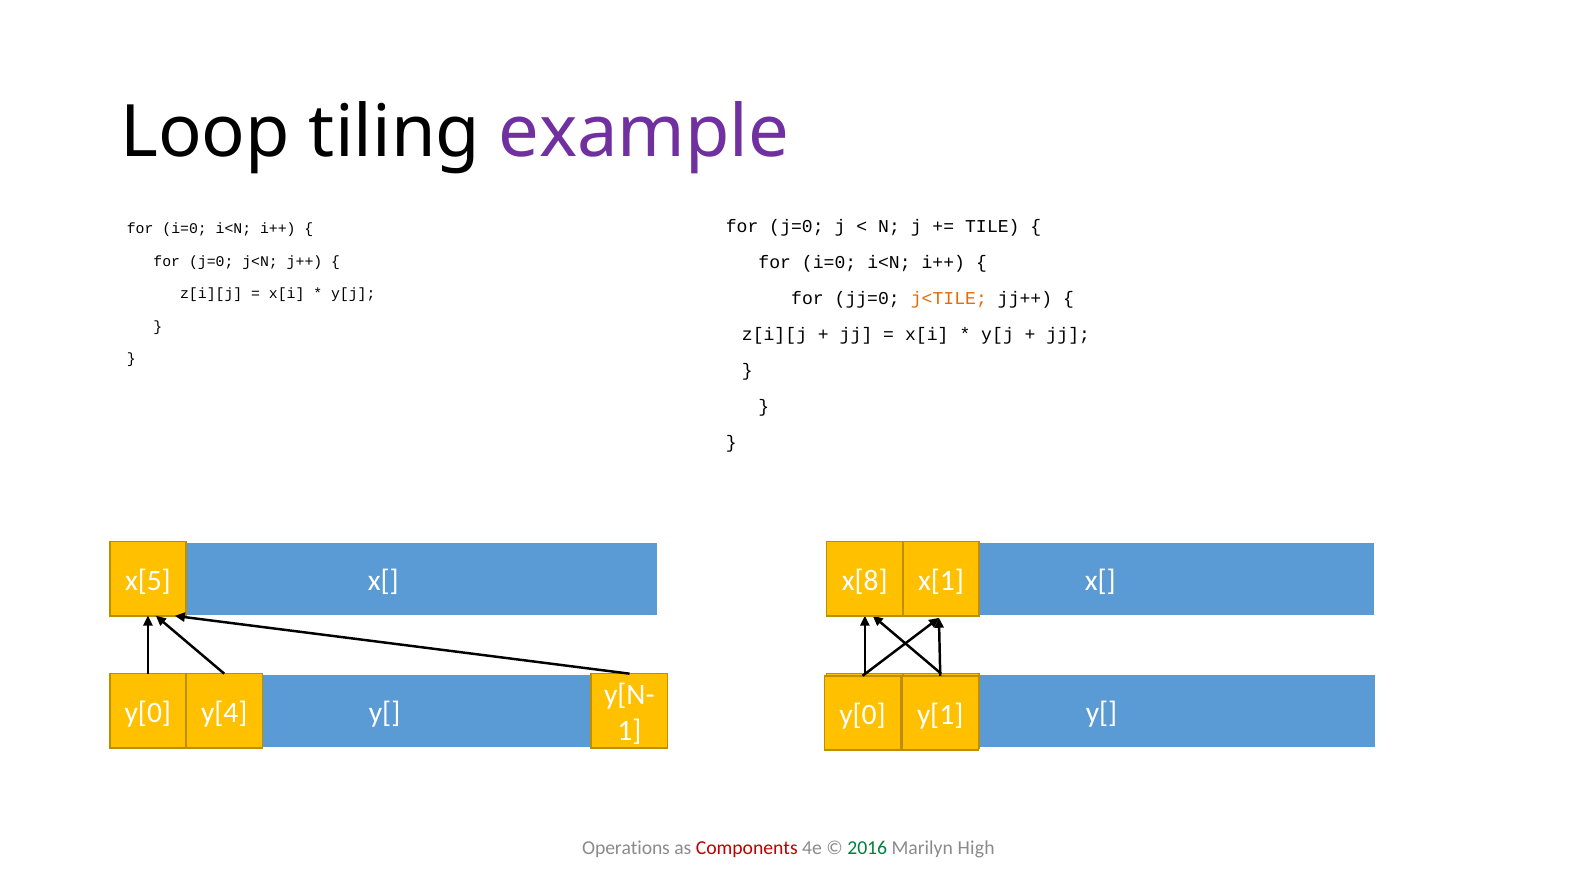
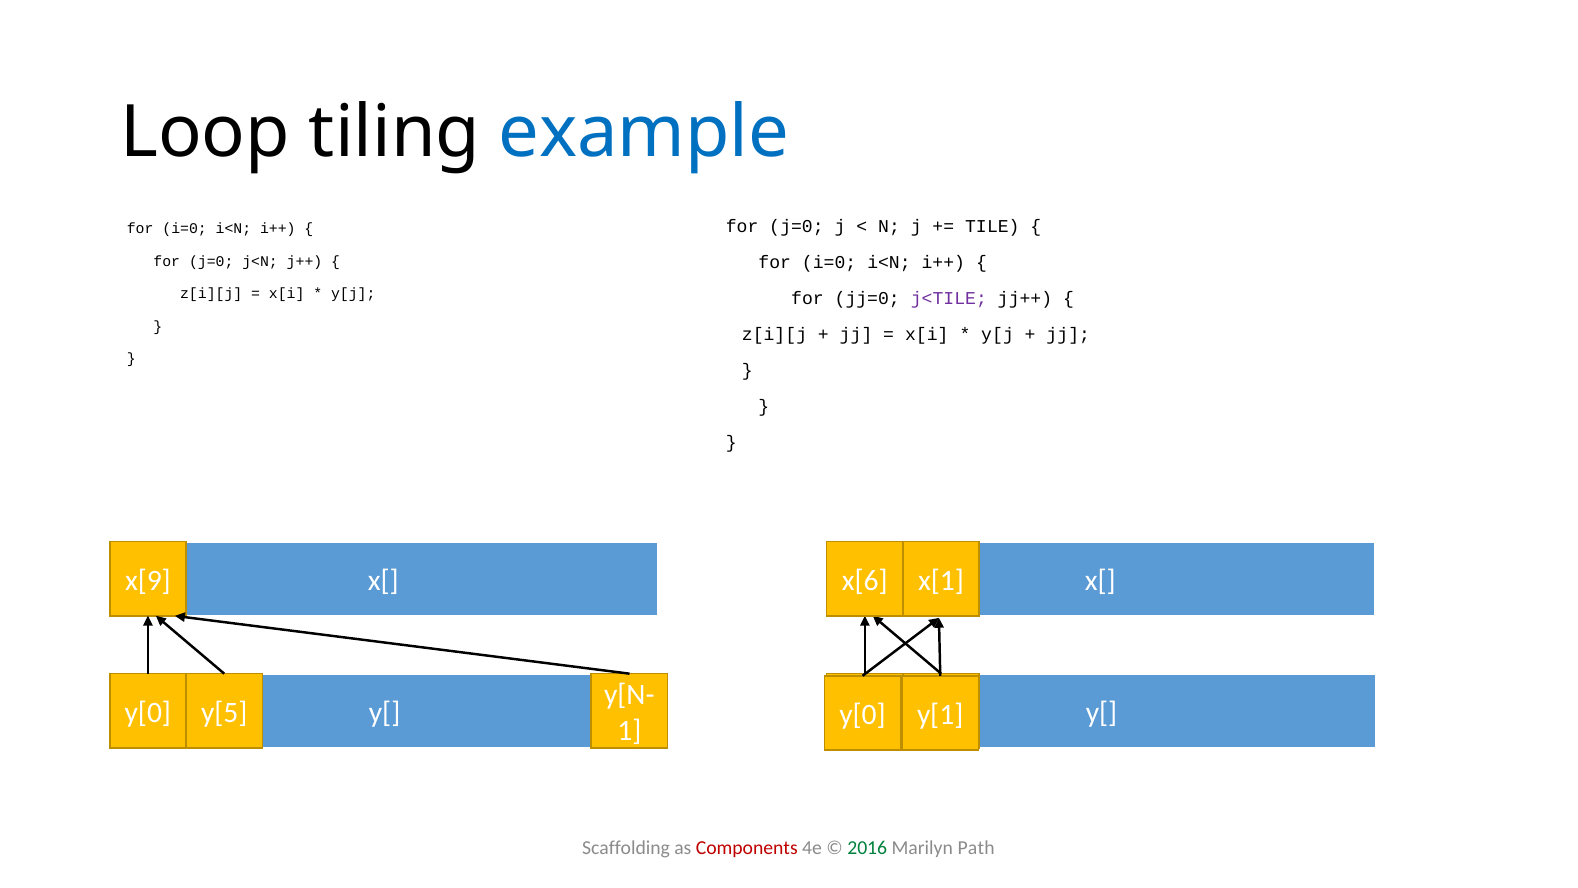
example colour: purple -> blue
j<TILE colour: orange -> purple
x[5: x[5 -> x[9
x[8: x[8 -> x[6
y[4: y[4 -> y[5
Operations: Operations -> Scaffolding
High: High -> Path
